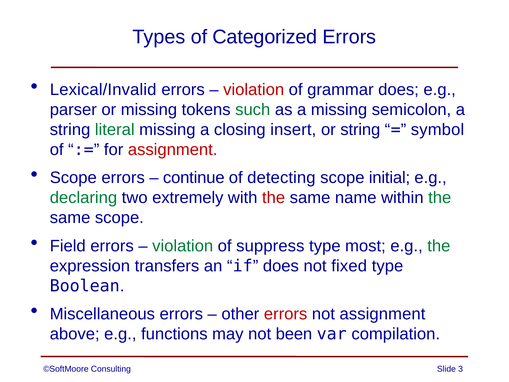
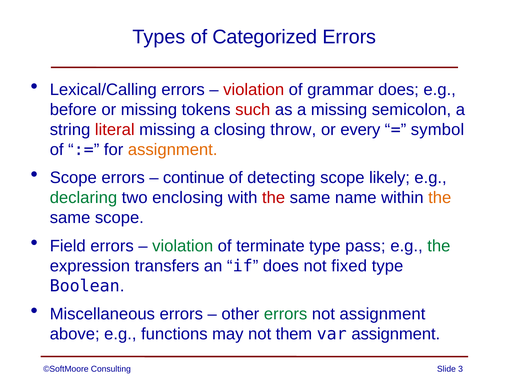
Lexical/Invalid: Lexical/Invalid -> Lexical/Calling
parser: parser -> before
such colour: green -> red
literal colour: green -> red
insert: insert -> throw
or string: string -> every
assignment at (173, 149) colour: red -> orange
initial: initial -> likely
extremely: extremely -> enclosing
the at (440, 198) colour: green -> orange
suppress: suppress -> terminate
most: most -> pass
errors at (286, 314) colour: red -> green
been: been -> them
var compilation: compilation -> assignment
